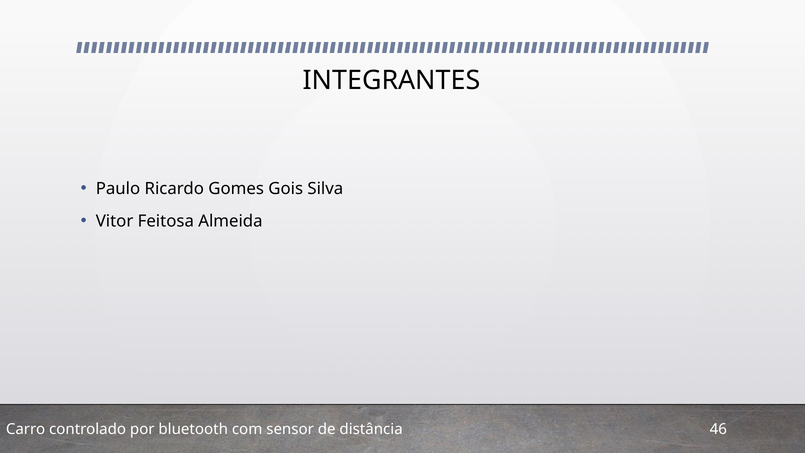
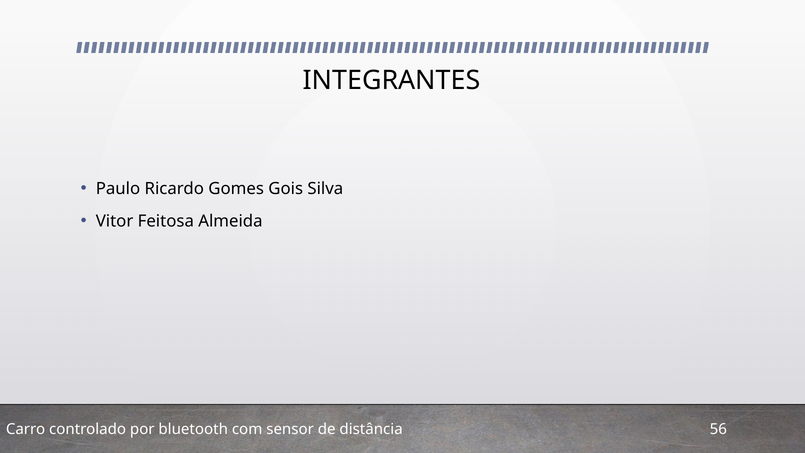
46: 46 -> 56
